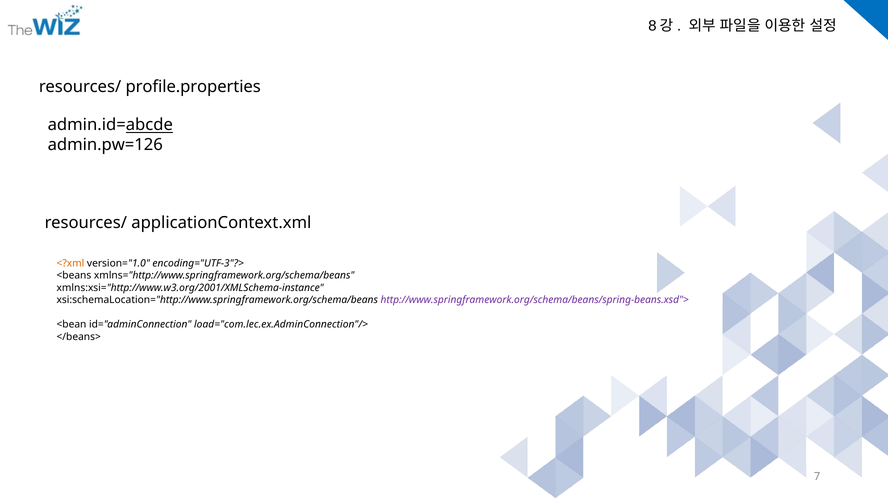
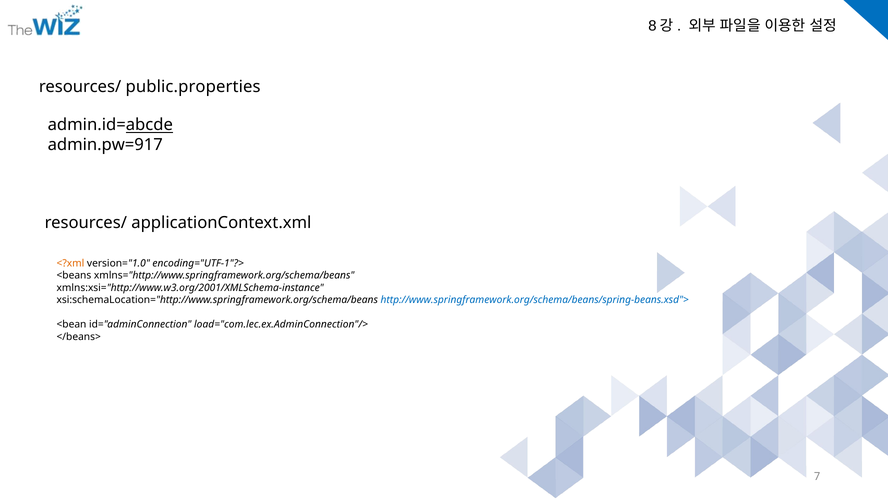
profile.properties: profile.properties -> public.properties
admin.pw=126: admin.pw=126 -> admin.pw=917
encoding="UTF-3"?>: encoding="UTF-3"?> -> encoding="UTF-1"?>
http://www.springframework.org/schema/beans/spring-beans.xsd"> colour: purple -> blue
